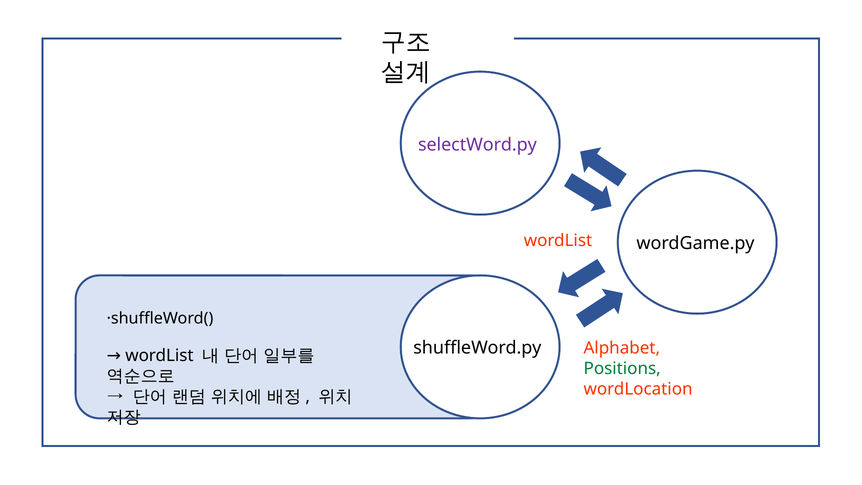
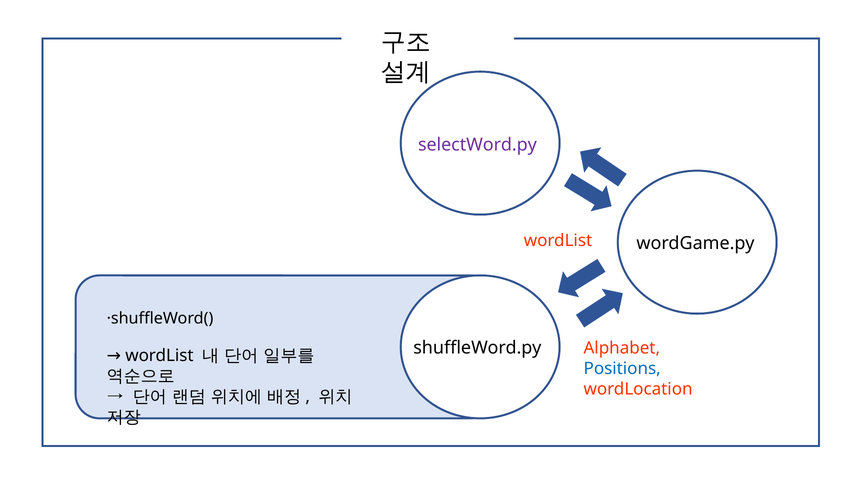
Positions colour: green -> blue
